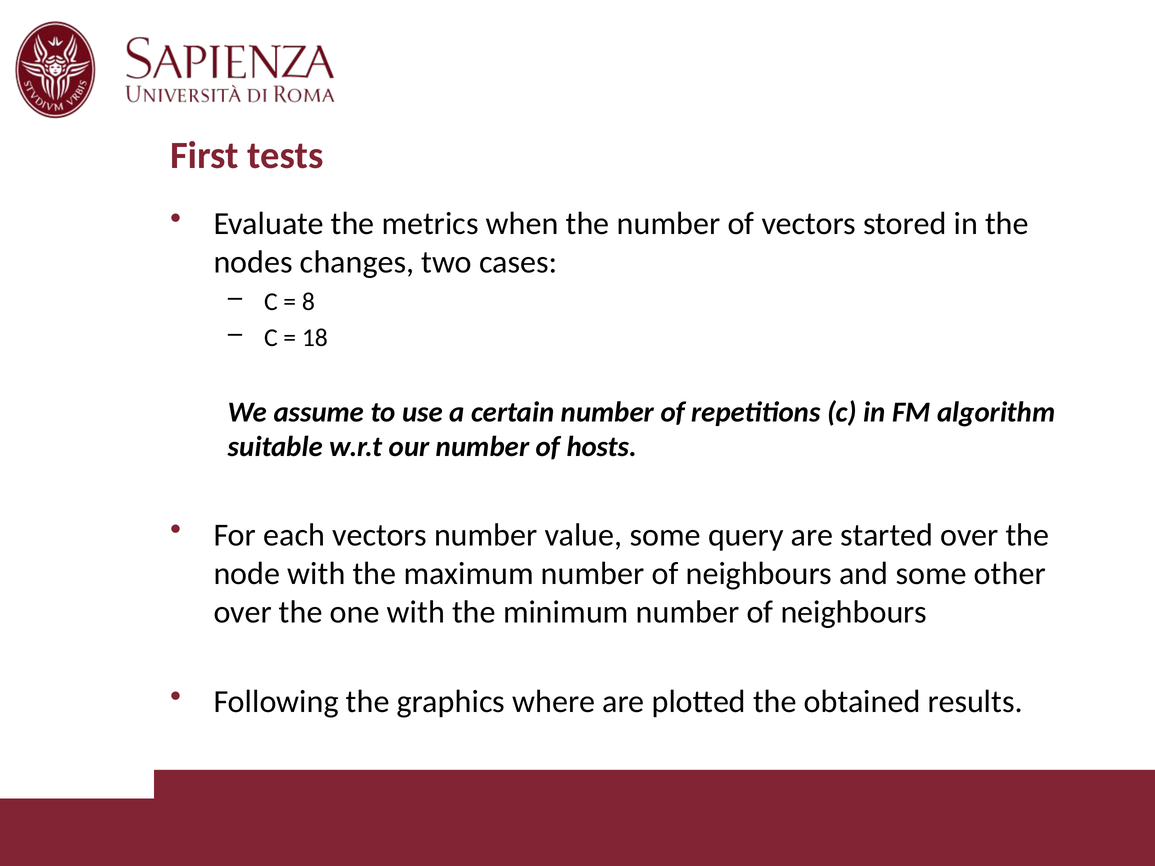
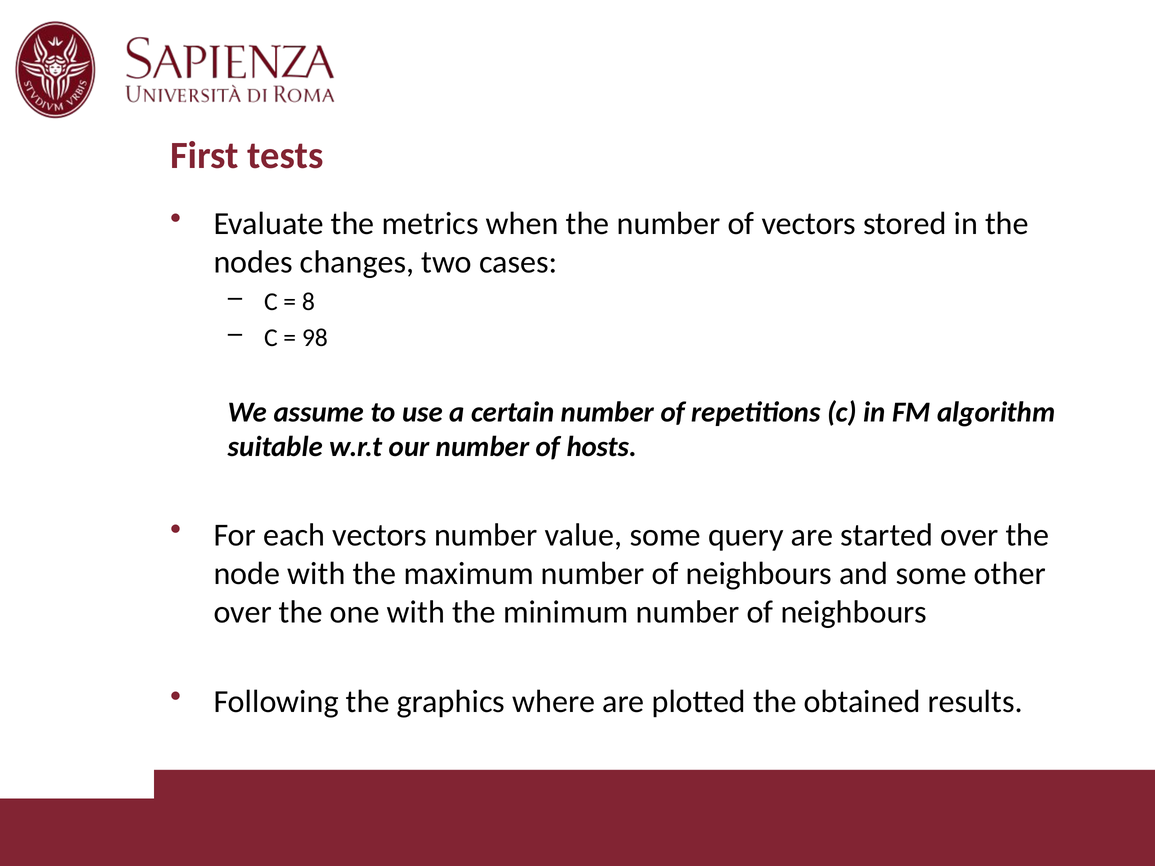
18: 18 -> 98
